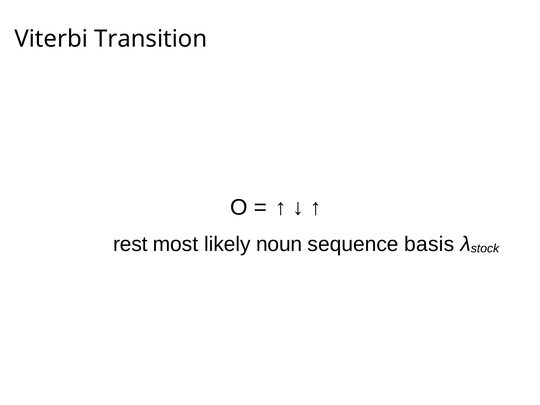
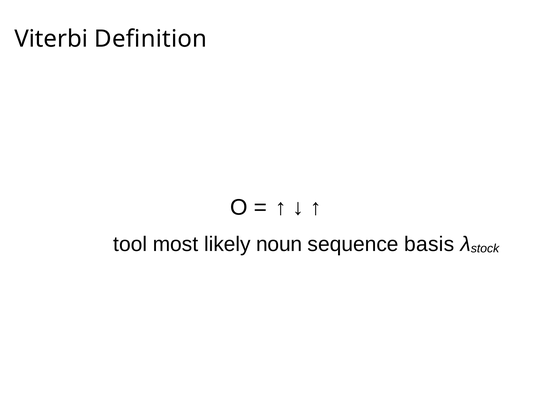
Transition: Transition -> Definition
rest: rest -> tool
